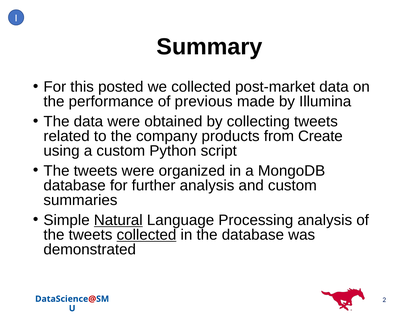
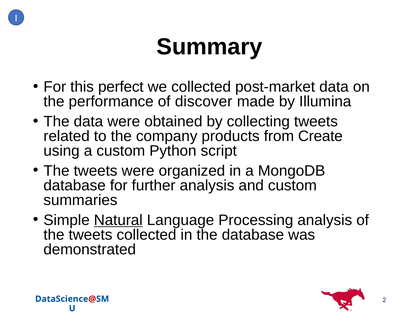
posted: posted -> perfect
previous: previous -> discover
collected at (147, 235) underline: present -> none
